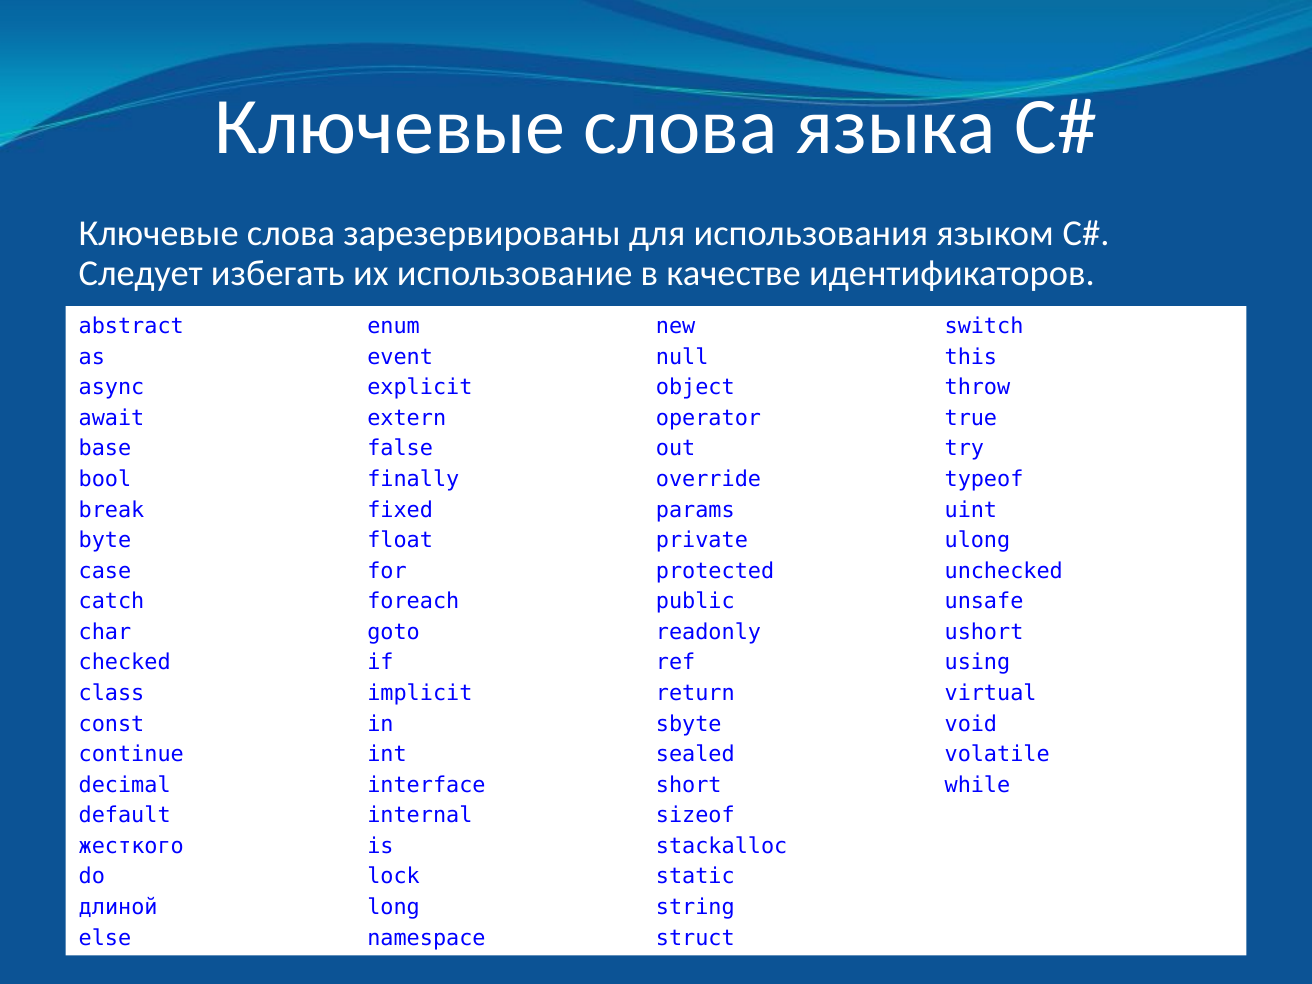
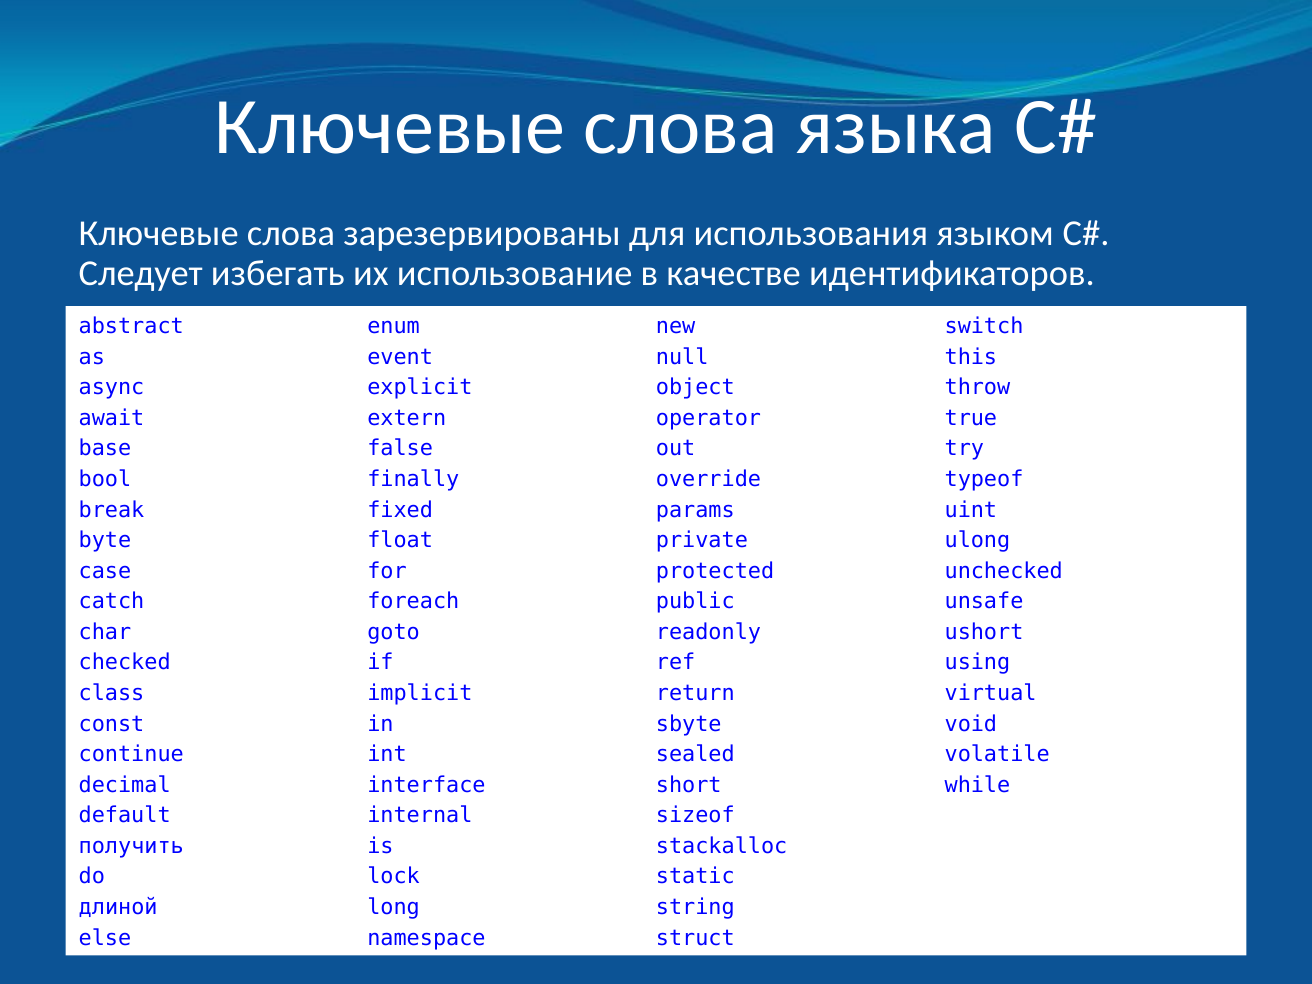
жесткого: жесткого -> получить
